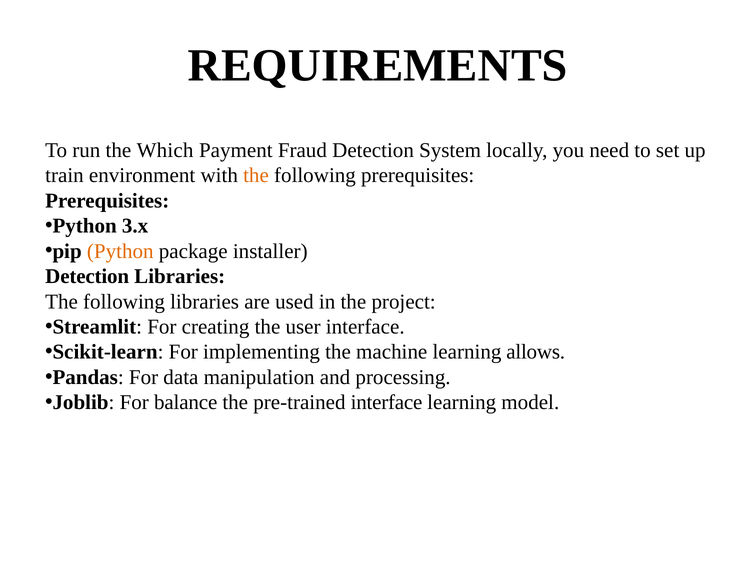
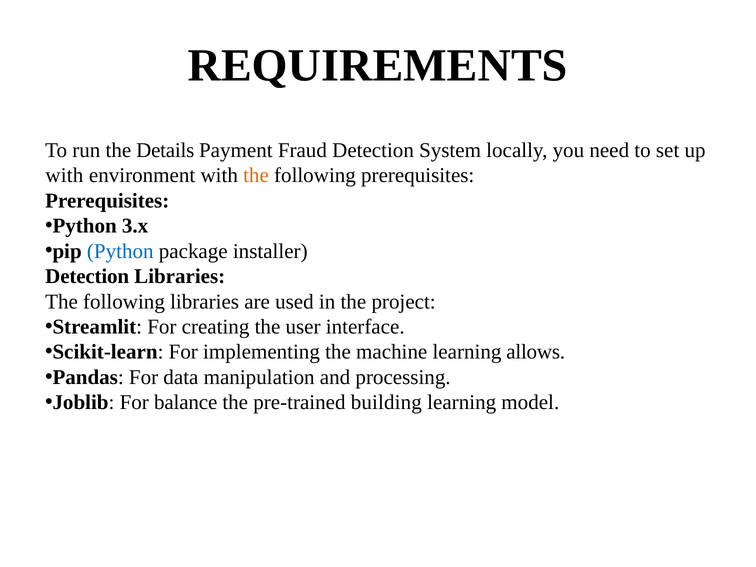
Which: Which -> Details
train at (64, 175): train -> with
Python at (120, 251) colour: orange -> blue
pre-trained interface: interface -> building
